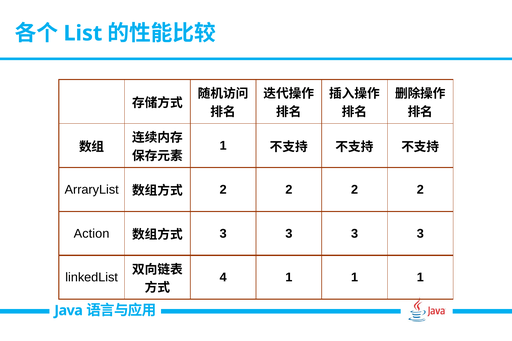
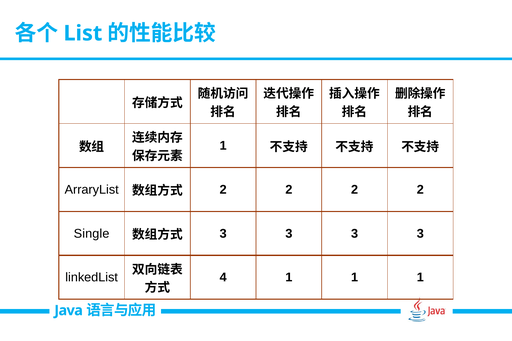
Action: Action -> Single
